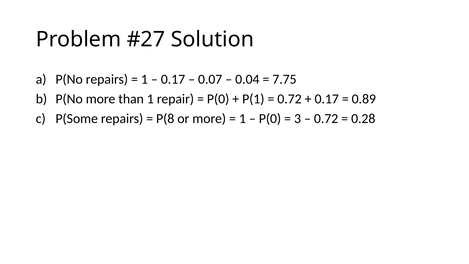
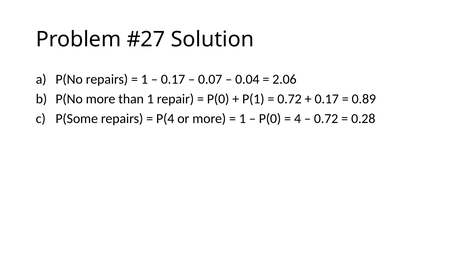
7.75: 7.75 -> 2.06
P(8: P(8 -> P(4
3: 3 -> 4
